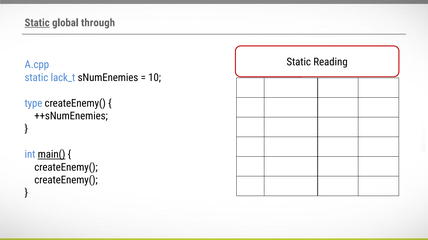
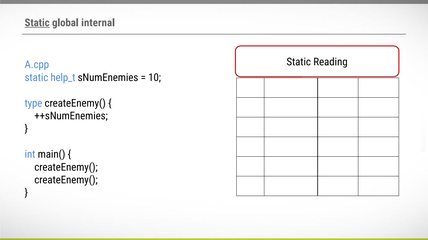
through: through -> internal
lack_t: lack_t -> help_t
main( underline: present -> none
